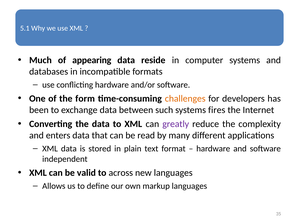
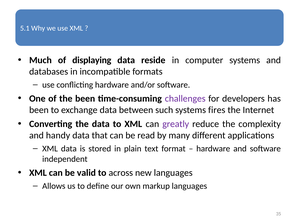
appearing: appearing -> displaying
the form: form -> been
challenges colour: orange -> purple
enters: enters -> handy
